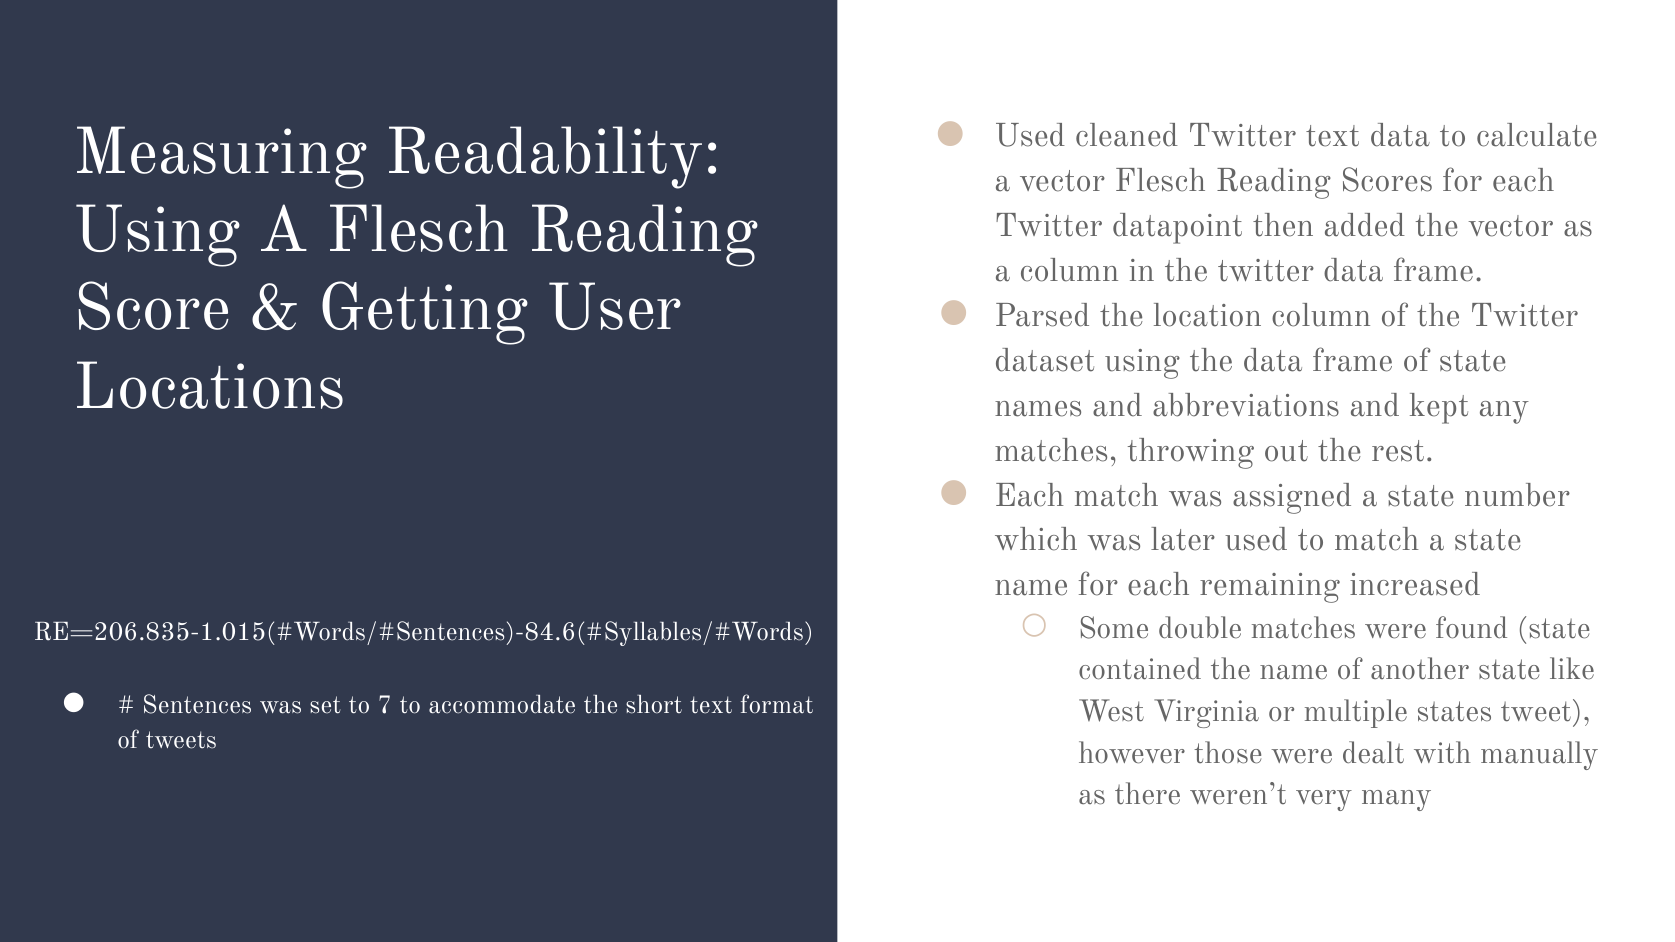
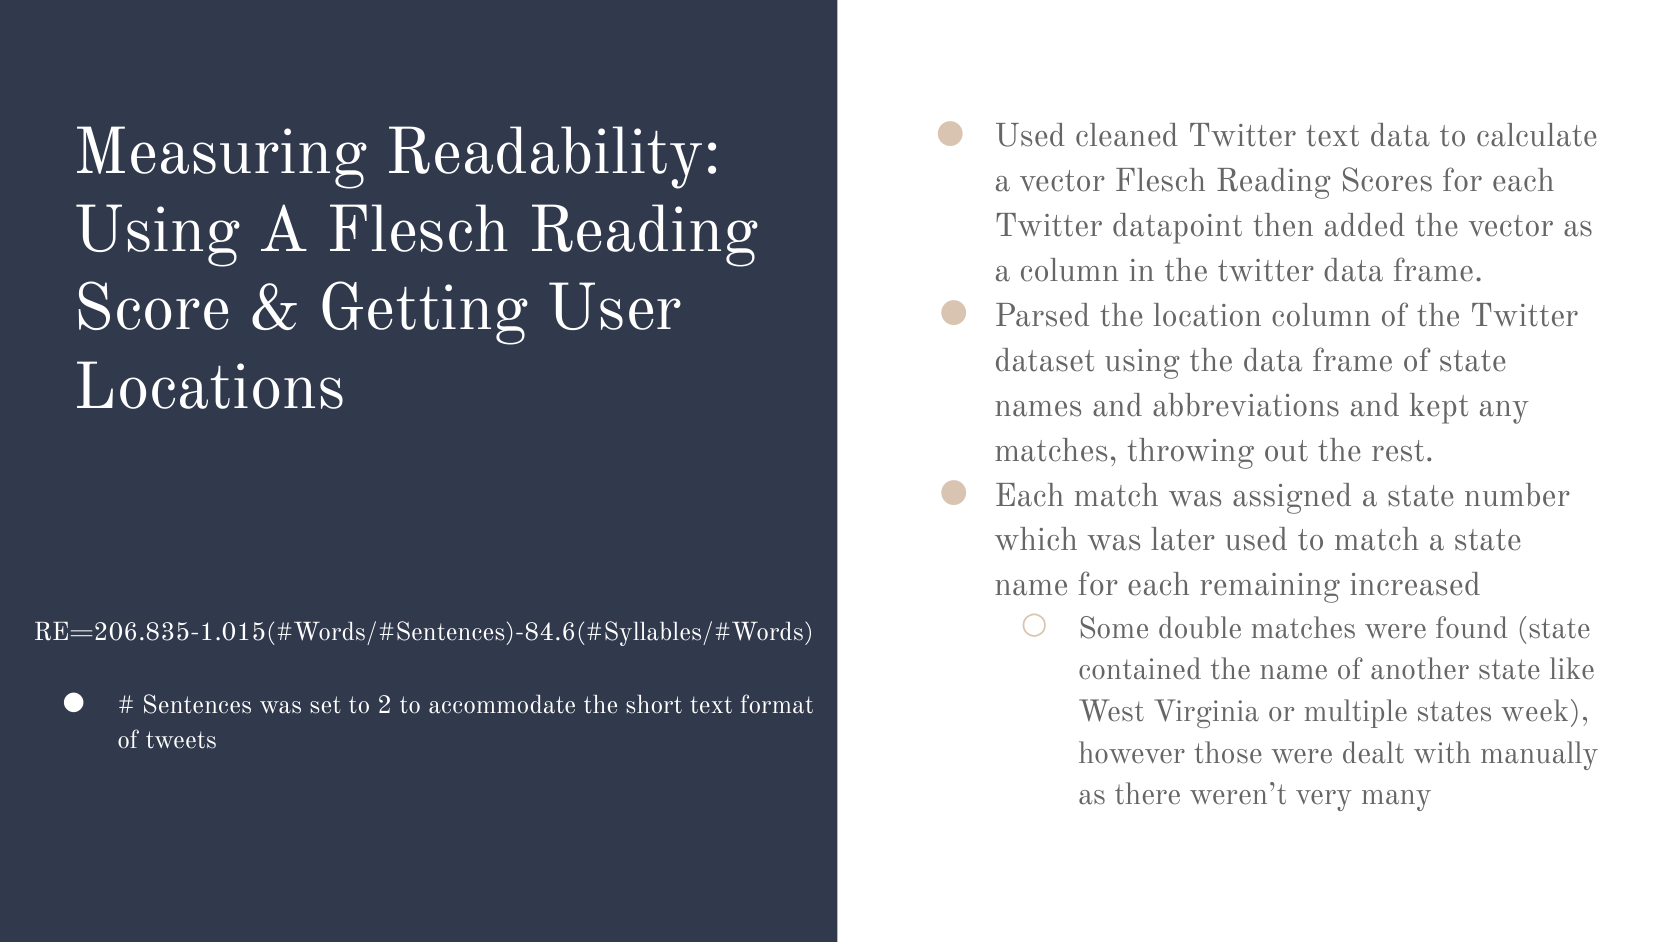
7: 7 -> 2
tweet: tweet -> week
